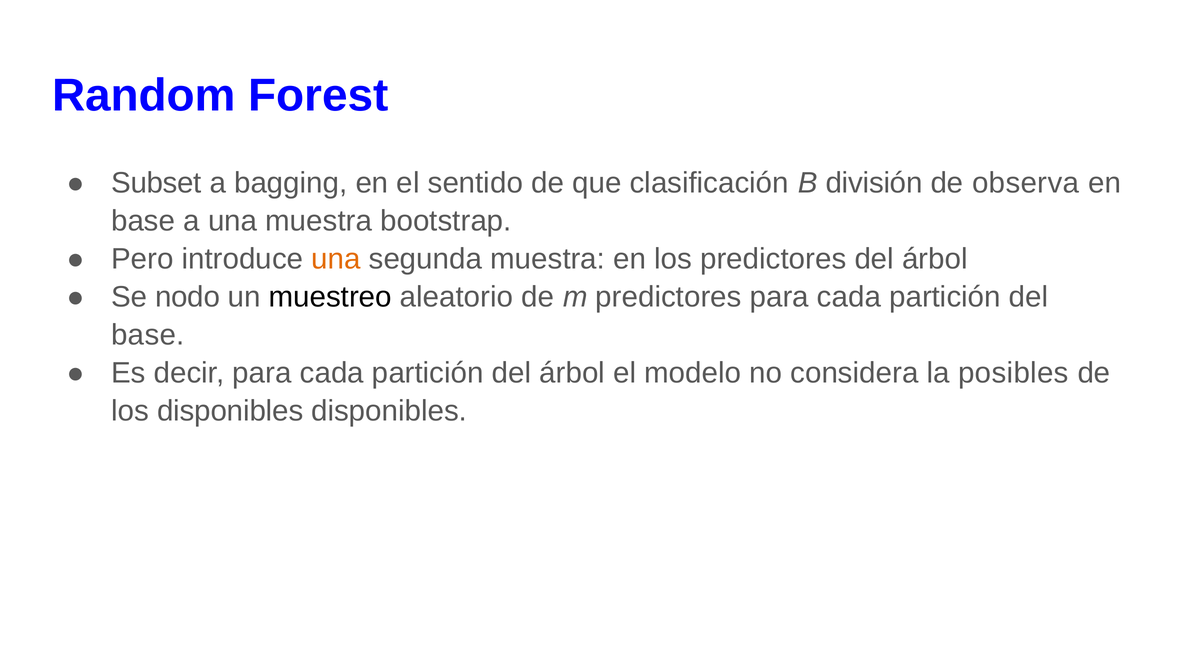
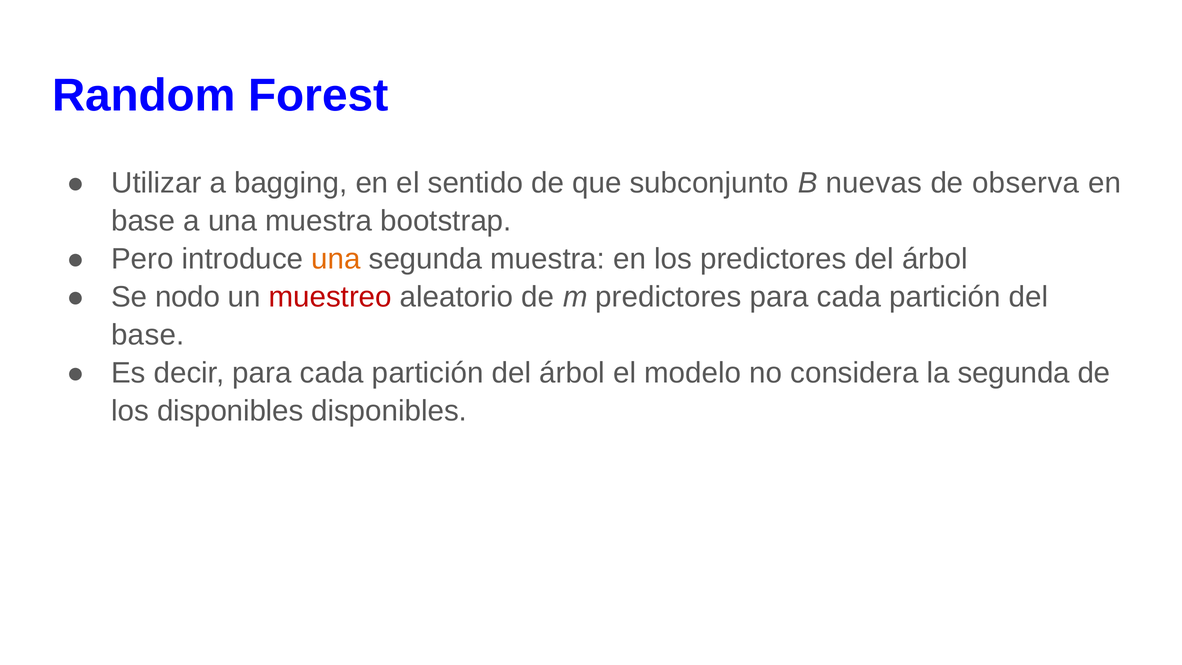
Subset: Subset -> Utilizar
clasificación: clasificación -> subconjunto
división: división -> nuevas
muestreo colour: black -> red
la posibles: posibles -> segunda
